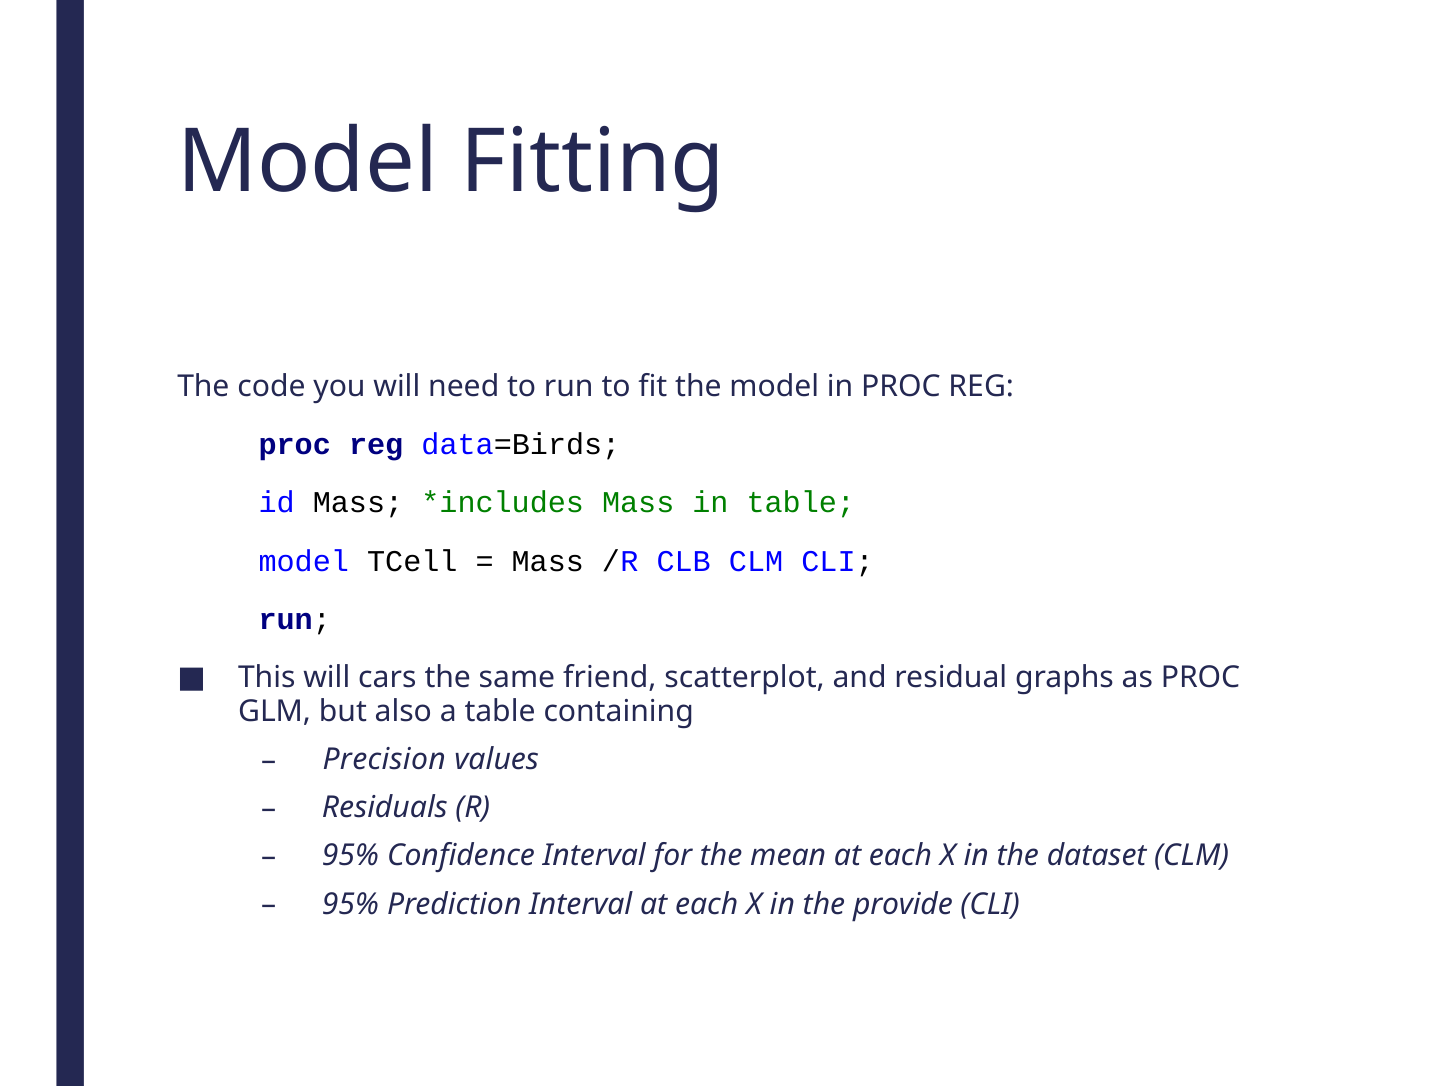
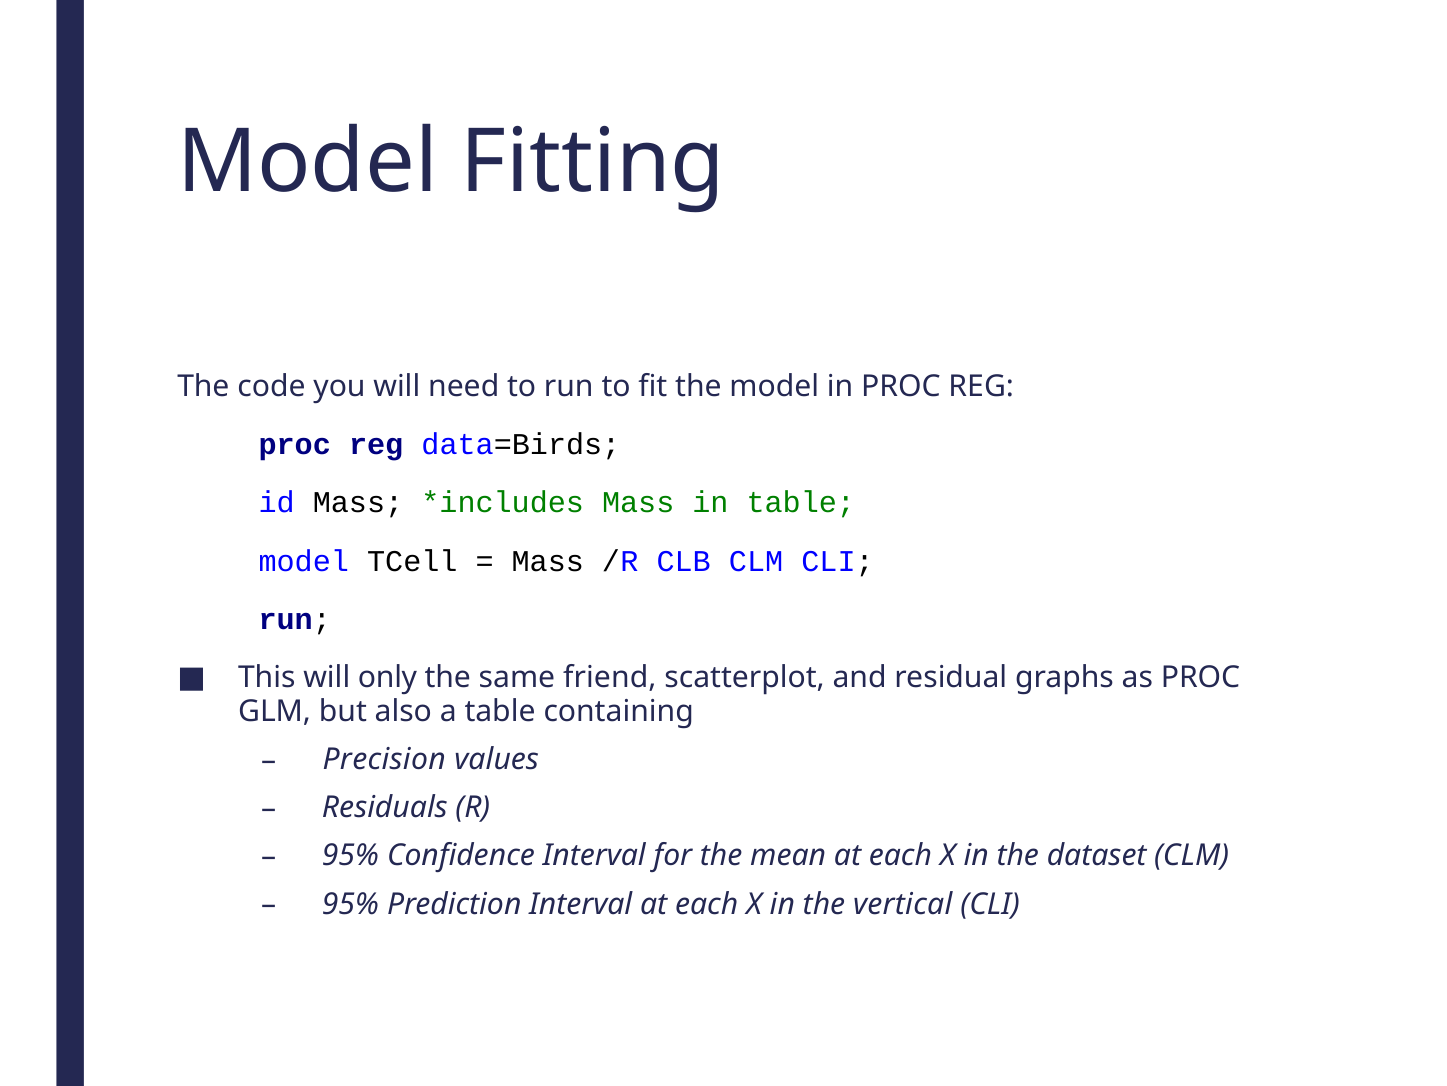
cars: cars -> only
provide: provide -> vertical
